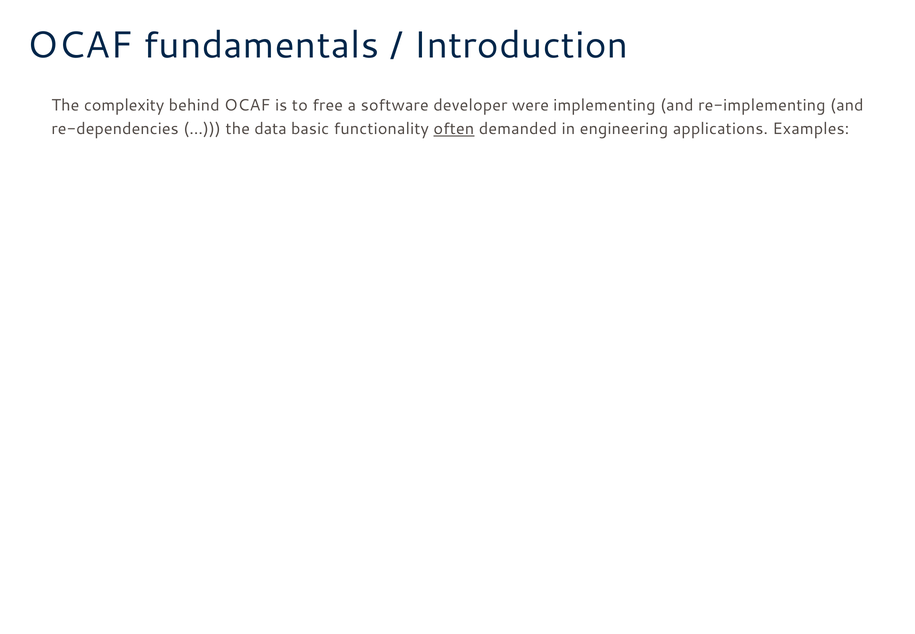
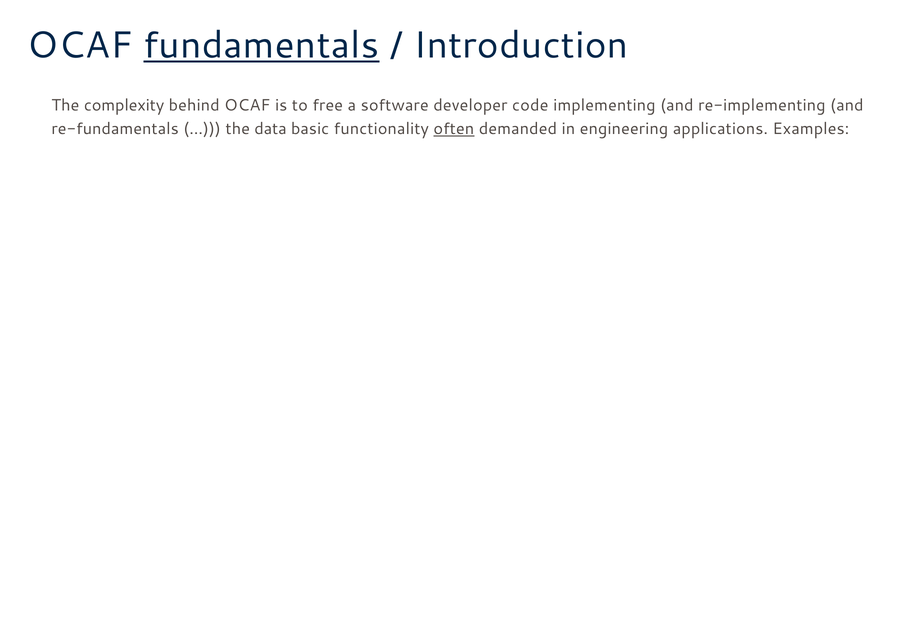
fundamentals underline: none -> present
were: were -> code
re-dependencies: re-dependencies -> re-fundamentals
